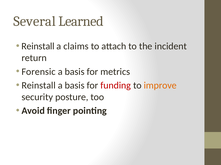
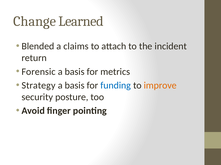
Several: Several -> Change
Reinstall at (38, 46): Reinstall -> Blended
Reinstall at (39, 86): Reinstall -> Strategy
funding colour: red -> blue
